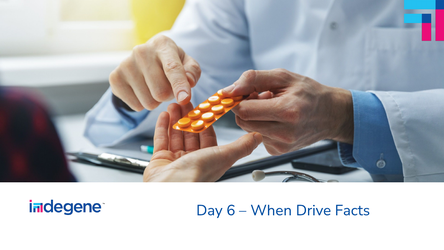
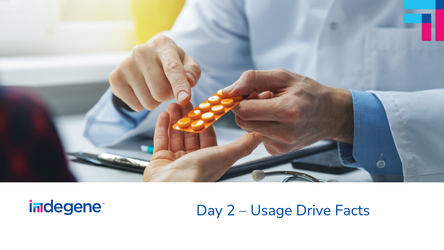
6: 6 -> 2
When: When -> Usage
